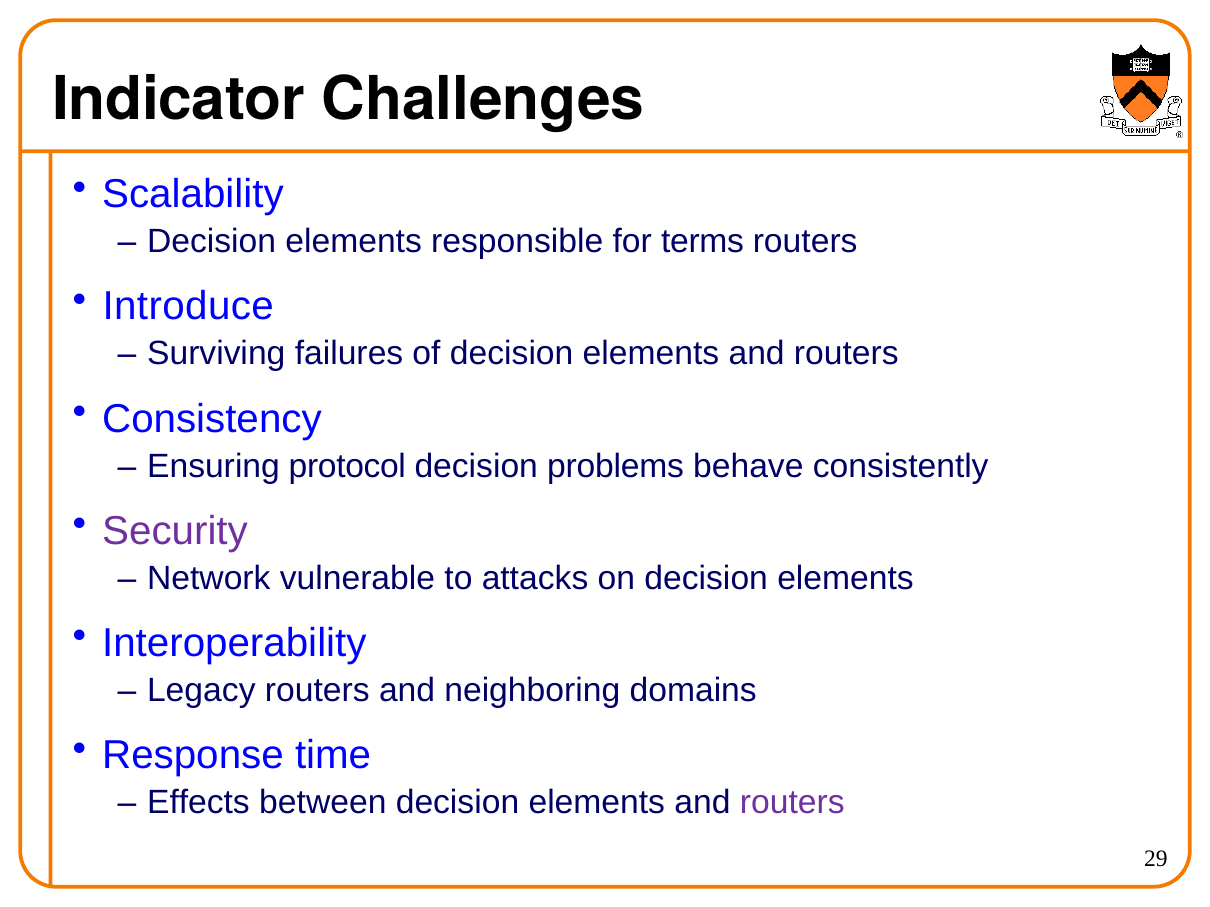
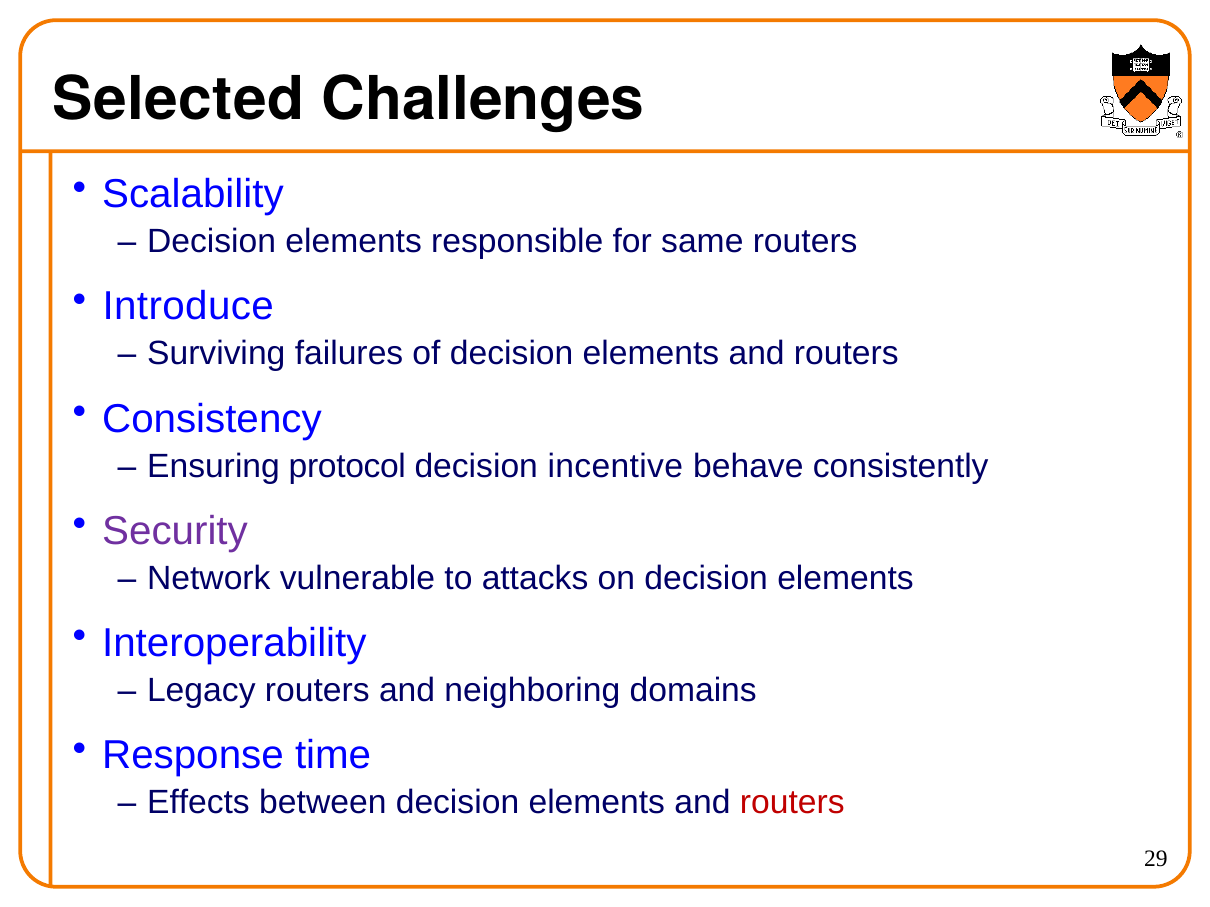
Indicator: Indicator -> Selected
terms: terms -> same
problems: problems -> incentive
routers at (792, 803) colour: purple -> red
